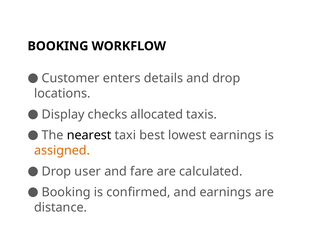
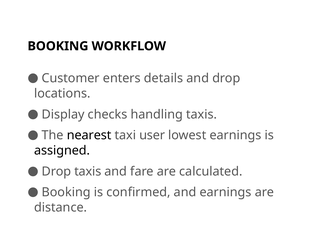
allocated: allocated -> handling
best: best -> user
assigned colour: orange -> black
Drop user: user -> taxis
